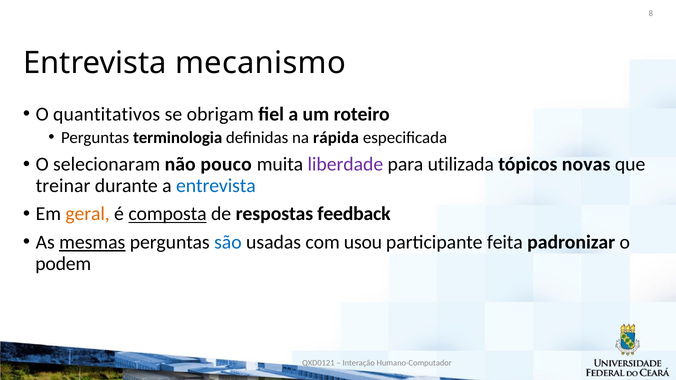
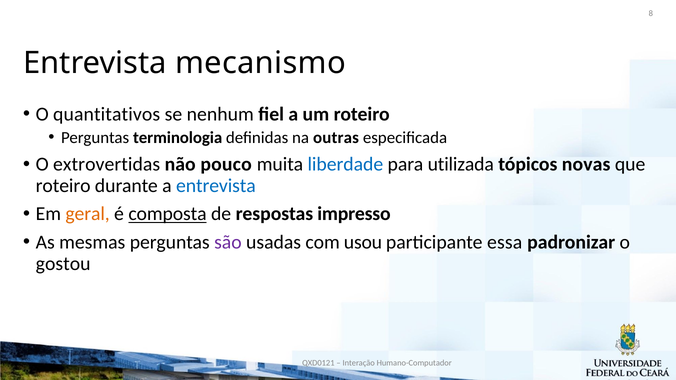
obrigam: obrigam -> nenhum
rápida: rápida -> outras
selecionaram: selecionaram -> extrovertidas
liberdade colour: purple -> blue
treinar at (63, 186): treinar -> roteiro
feedback: feedback -> impresso
mesmas underline: present -> none
são colour: blue -> purple
feita: feita -> essa
podem: podem -> gostou
